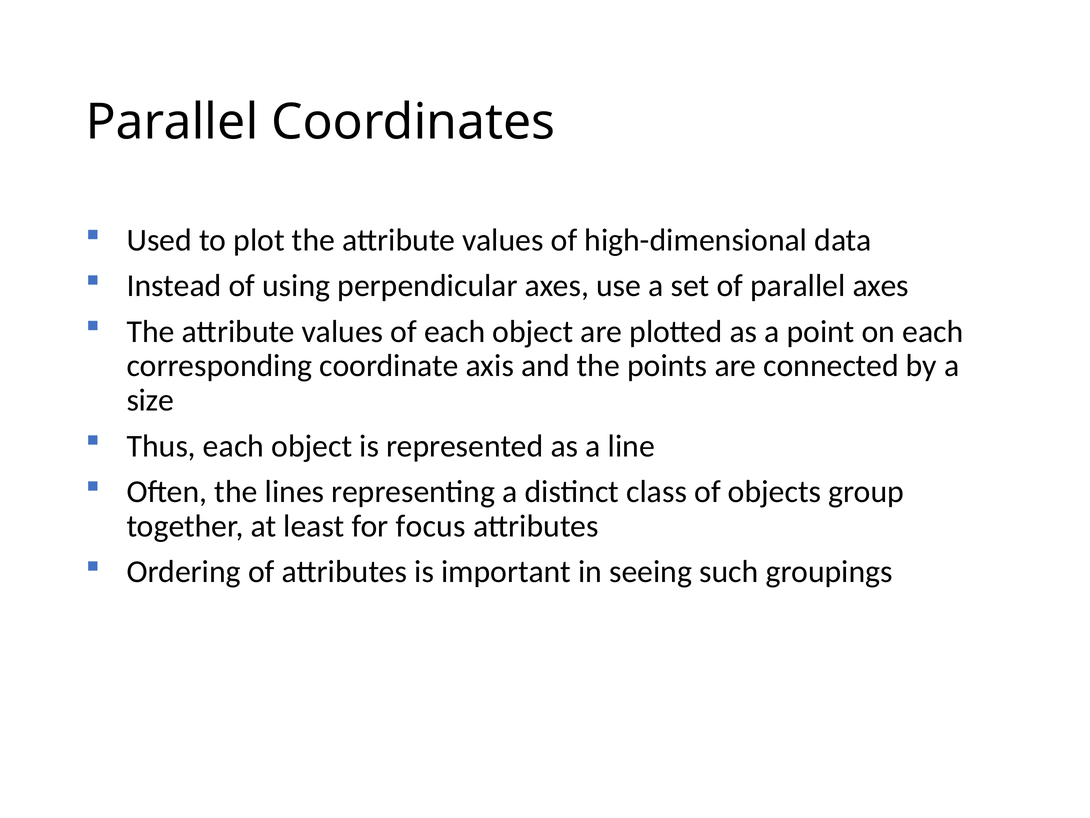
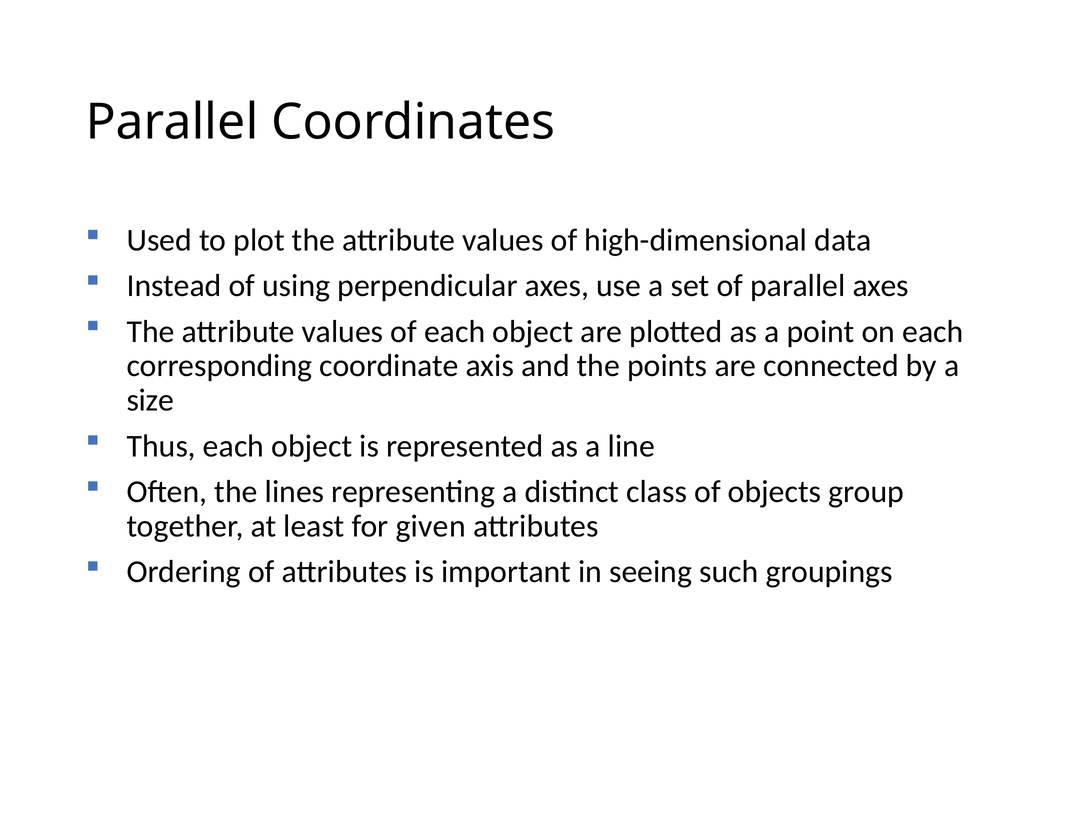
focus: focus -> given
